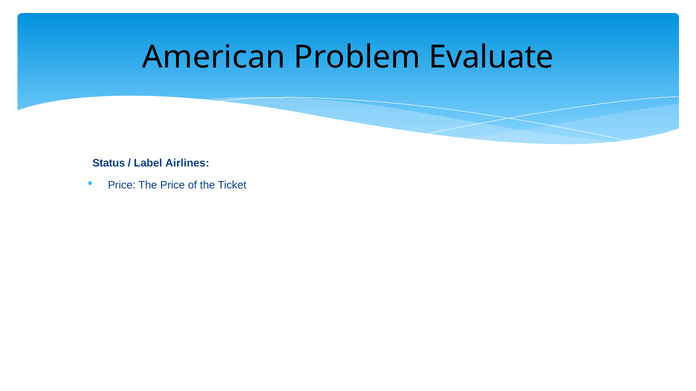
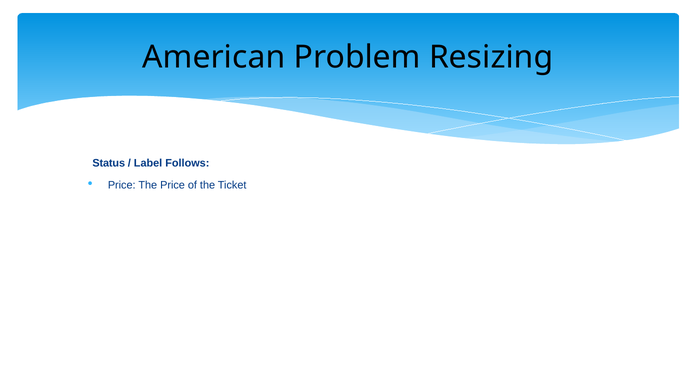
Evaluate: Evaluate -> Resizing
Airlines: Airlines -> Follows
